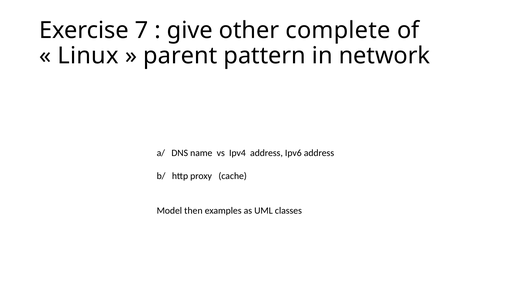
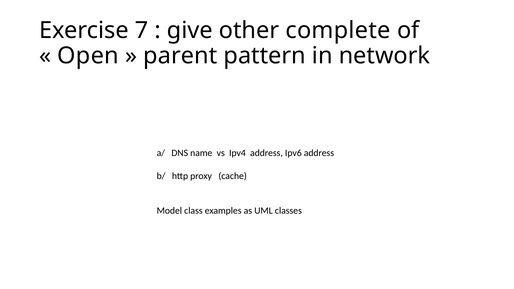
Linux: Linux -> Open
then: then -> class
